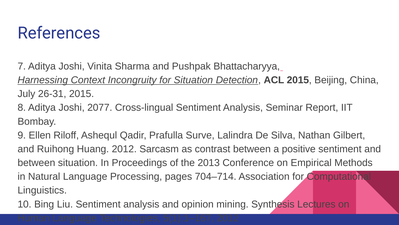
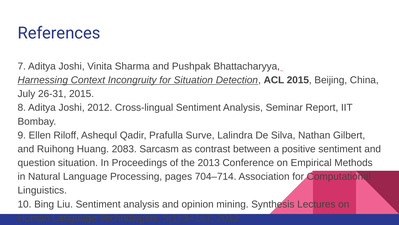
Joshi 2077: 2077 -> 2012
Huang 2012: 2012 -> 2083
between at (36, 162): between -> question
